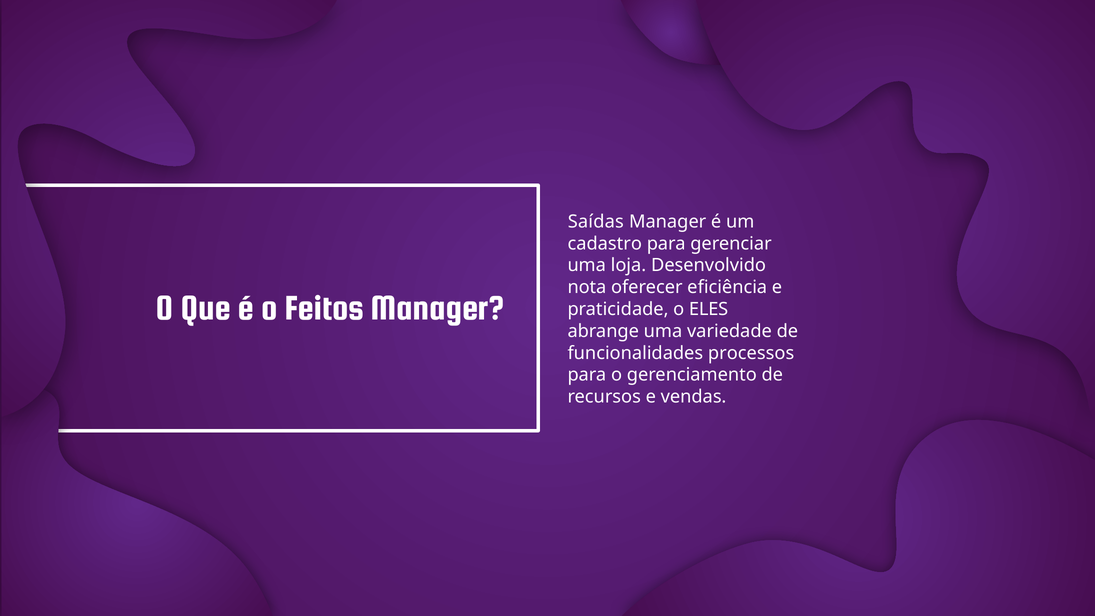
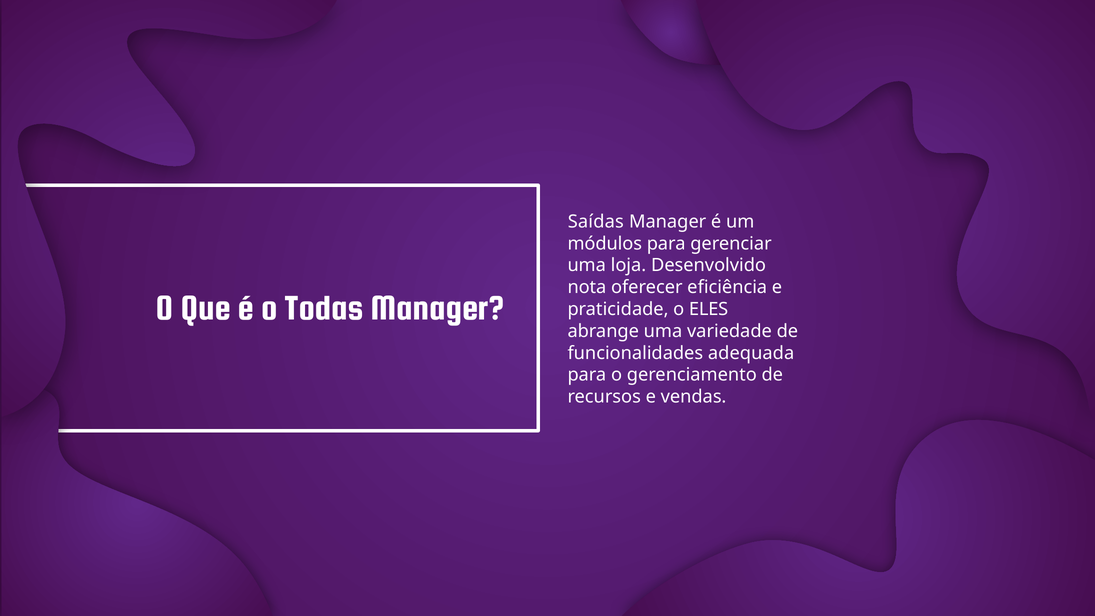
cadastro: cadastro -> módulos
Feitos: Feitos -> Todas
processos: processos -> adequada
